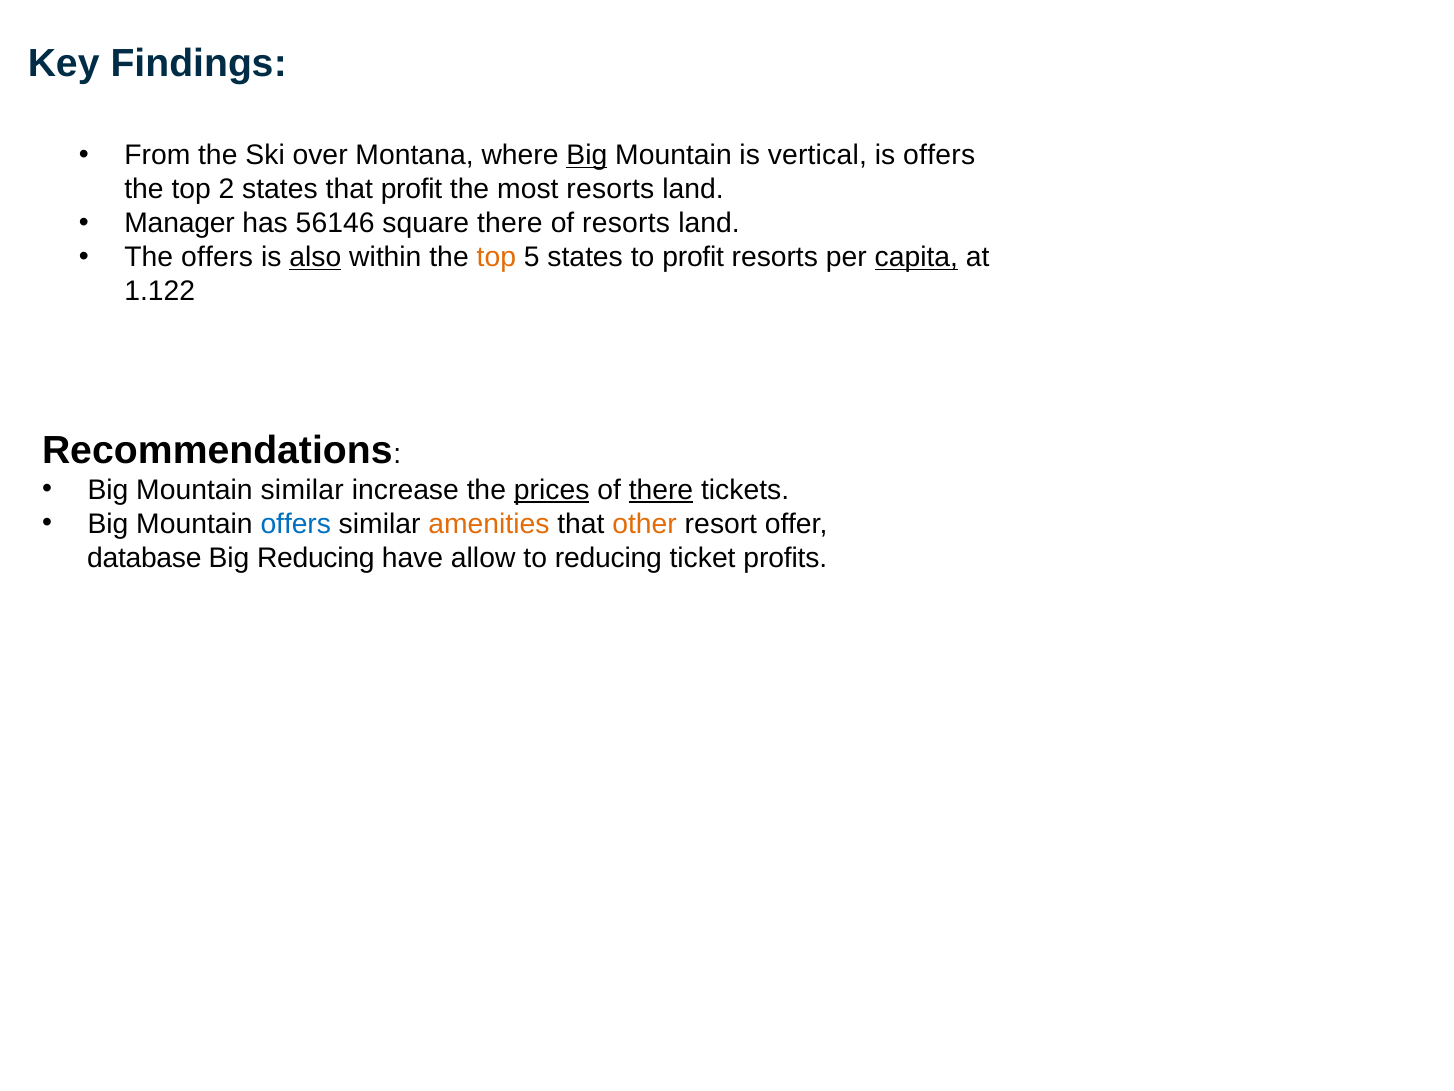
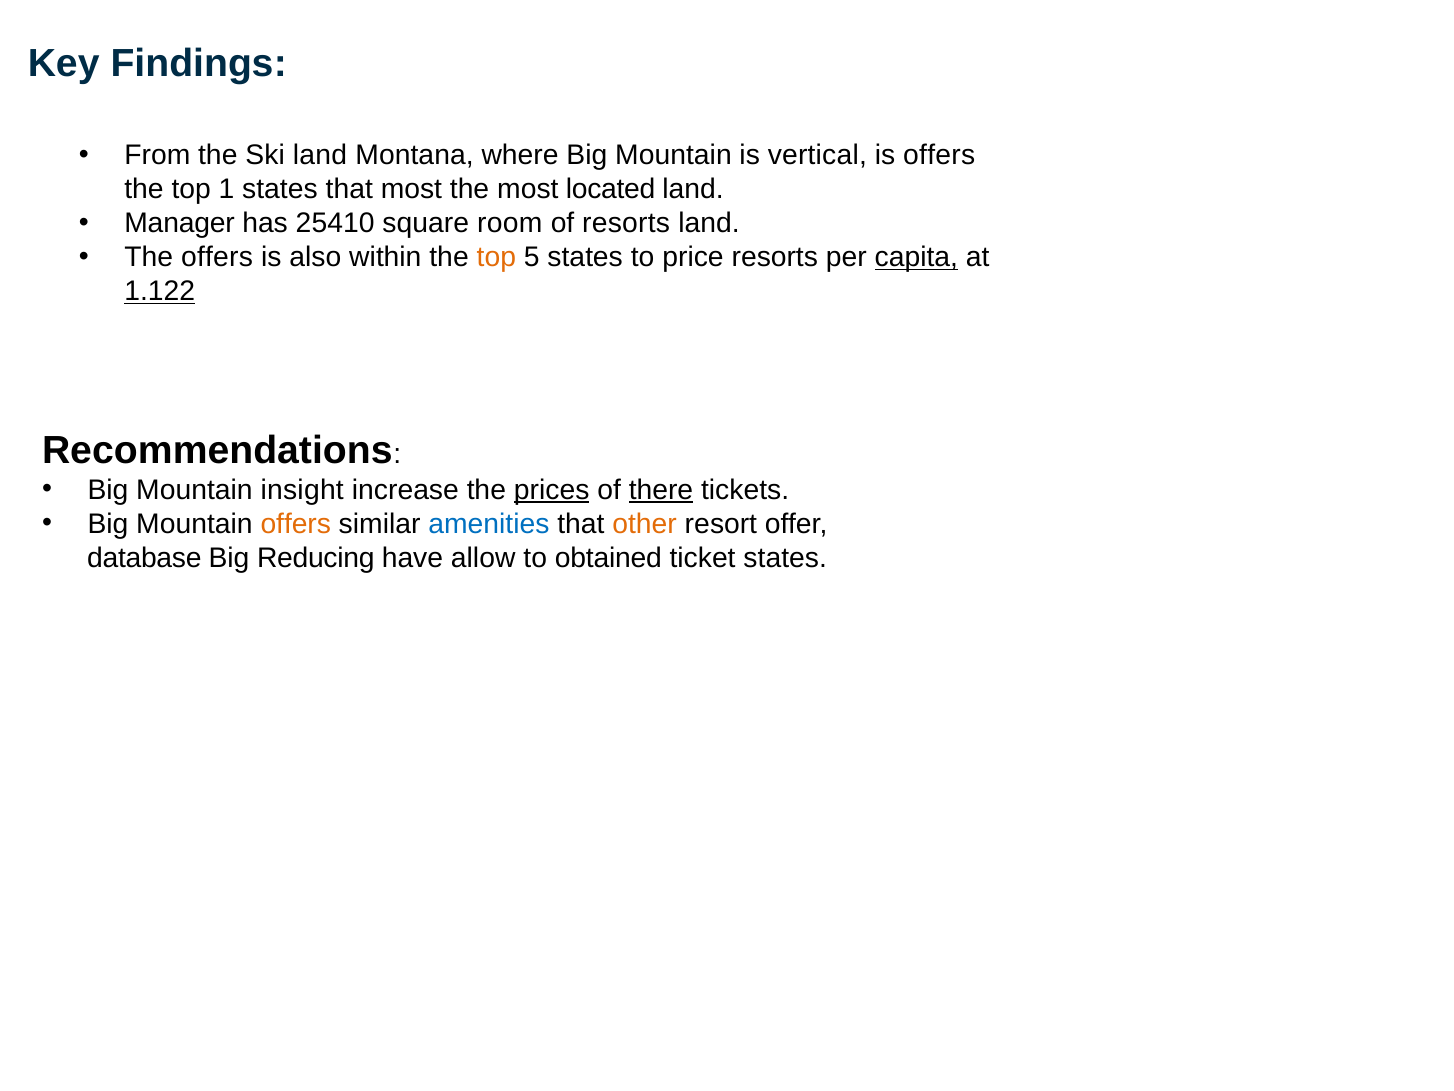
Ski over: over -> land
Big at (587, 155) underline: present -> none
2: 2 -> 1
that profit: profit -> most
most resorts: resorts -> located
56146: 56146 -> 25410
square there: there -> room
also underline: present -> none
to profit: profit -> price
1.122 underline: none -> present
Mountain similar: similar -> insight
offers at (296, 524) colour: blue -> orange
amenities colour: orange -> blue
to reducing: reducing -> obtained
ticket profits: profits -> states
